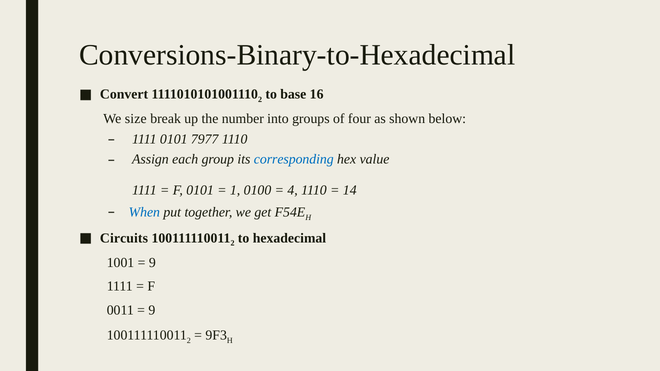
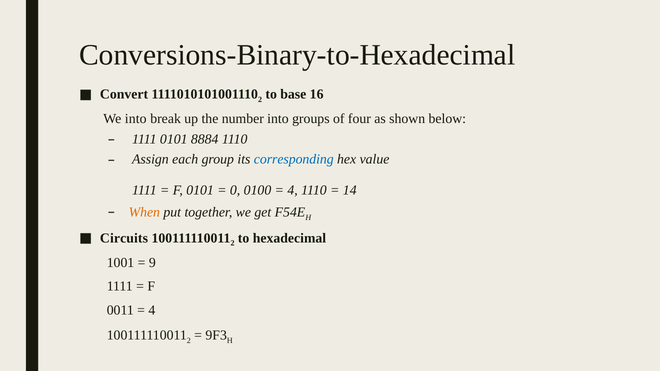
We size: size -> into
7977: 7977 -> 8884
1: 1 -> 0
When colour: blue -> orange
9 at (152, 310): 9 -> 4
